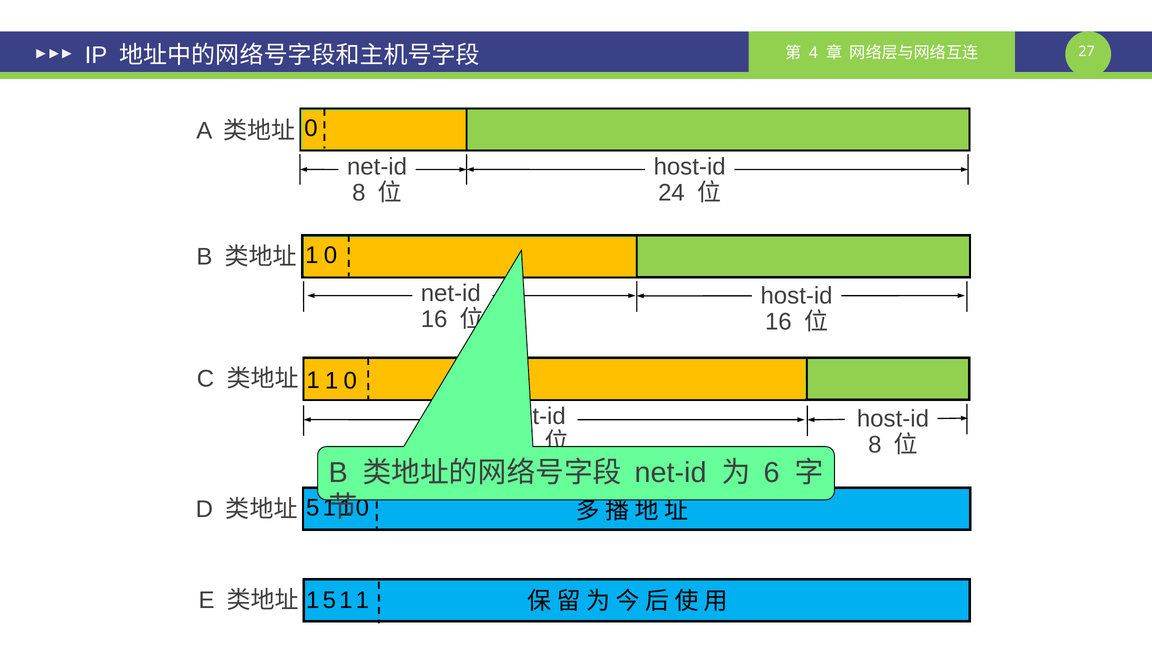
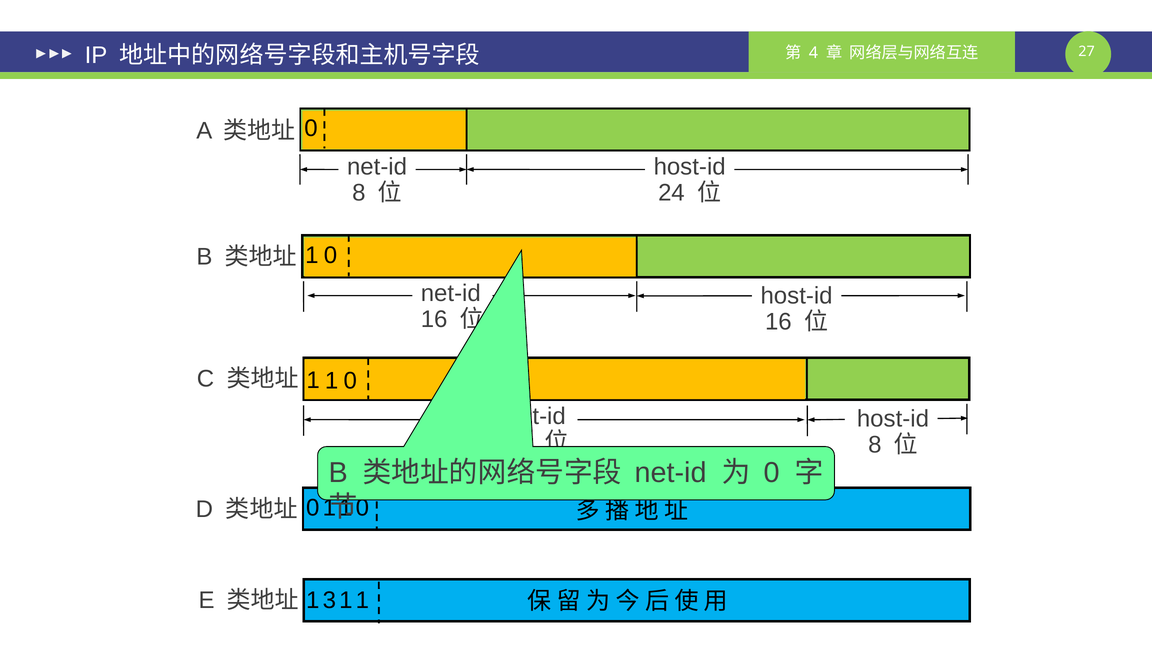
6 at (772, 472): 6 -> 0
5 at (313, 508): 5 -> 0
1 5: 5 -> 3
